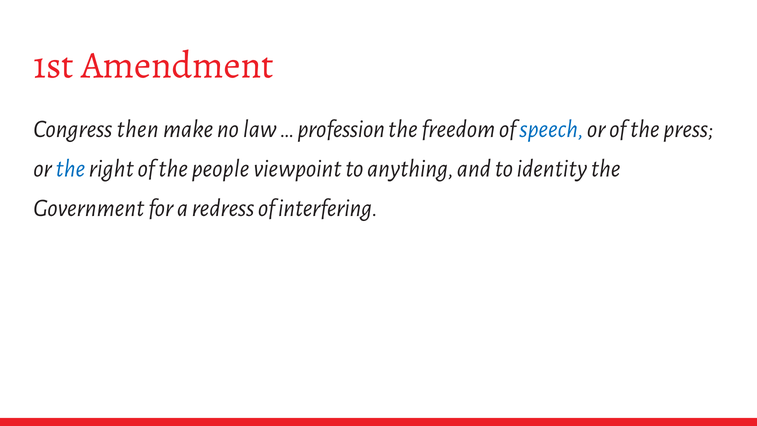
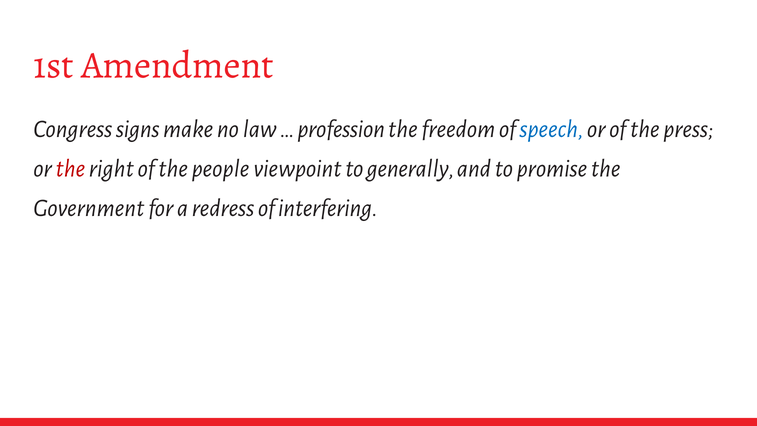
then: then -> signs
the at (70, 168) colour: blue -> red
anything: anything -> generally
identity: identity -> promise
